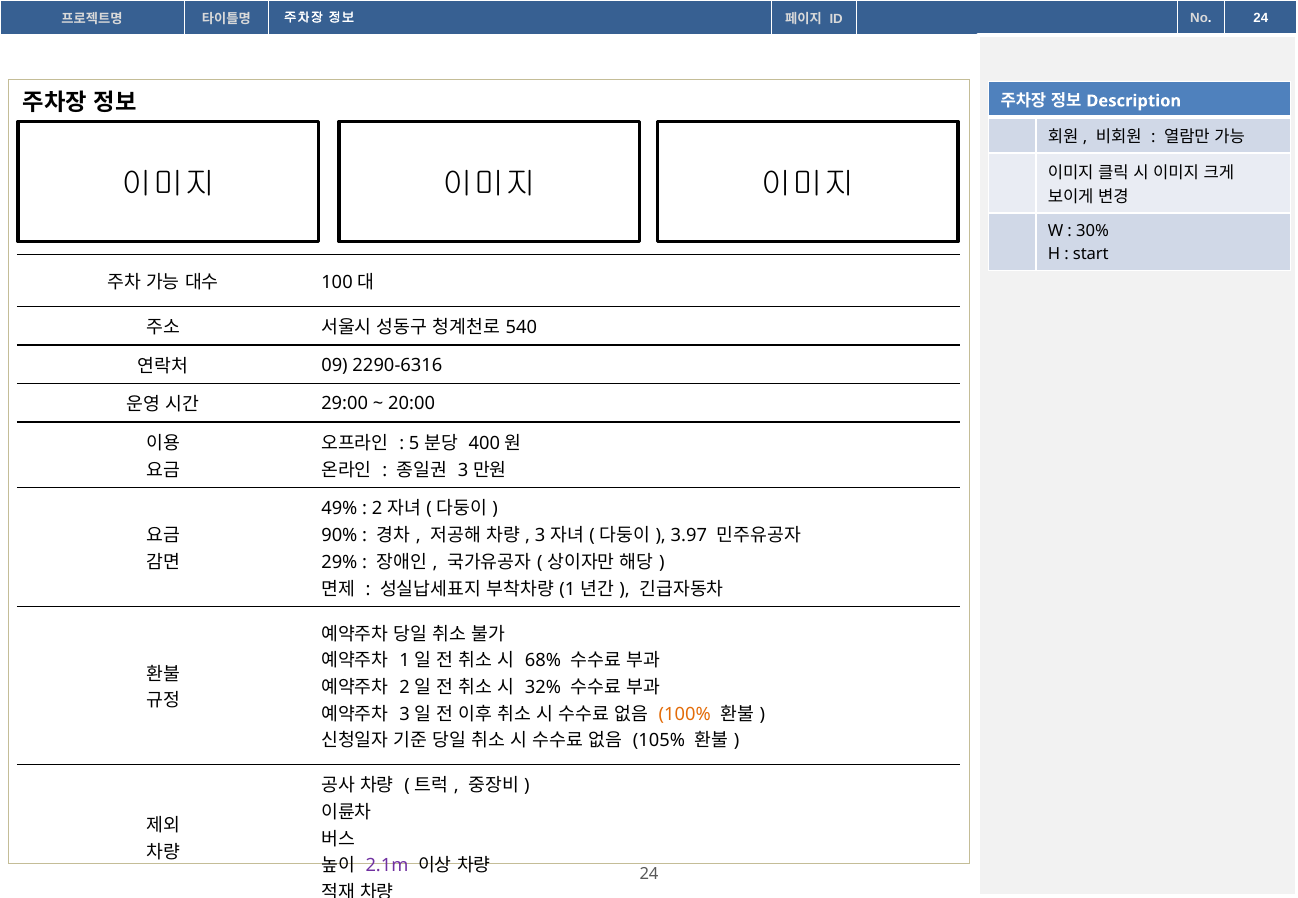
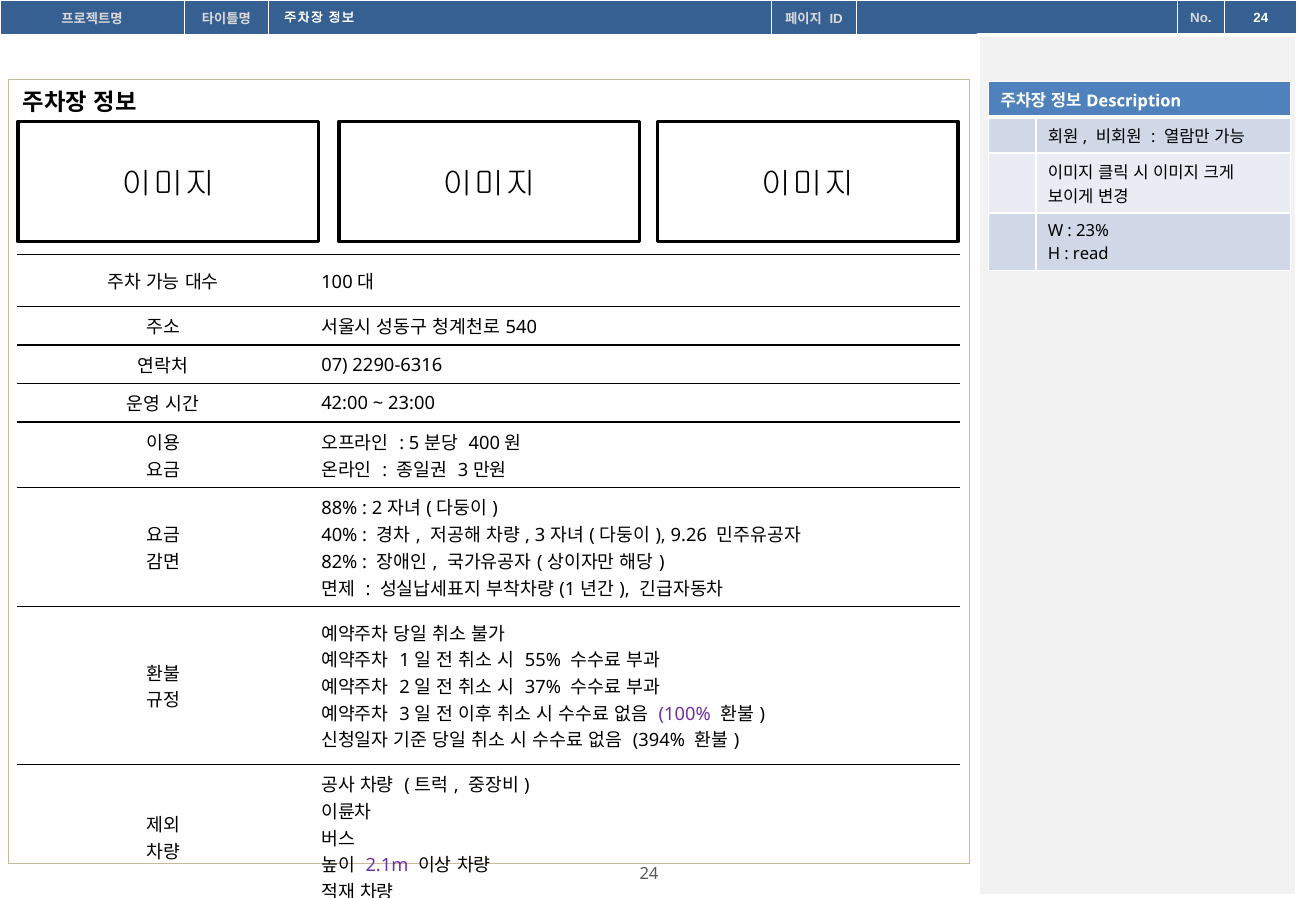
30%: 30% -> 23%
start: start -> read
09: 09 -> 07
29:00: 29:00 -> 42:00
20:00: 20:00 -> 23:00
49%: 49% -> 88%
90%: 90% -> 40%
3.97: 3.97 -> 9.26
29%: 29% -> 82%
68%: 68% -> 55%
32%: 32% -> 37%
100% colour: orange -> purple
105%: 105% -> 394%
